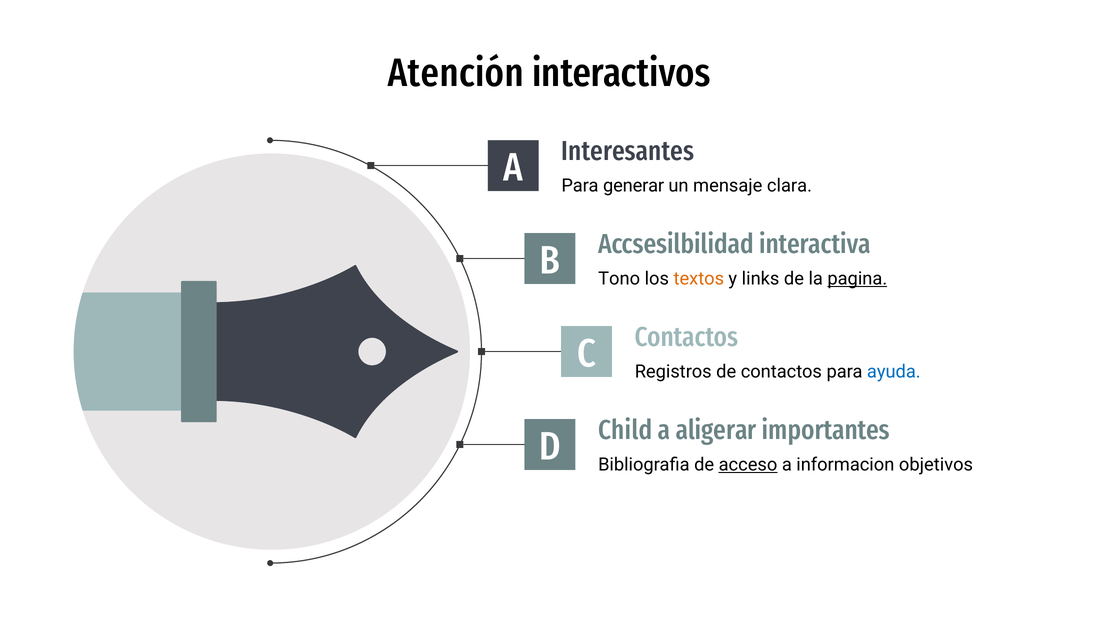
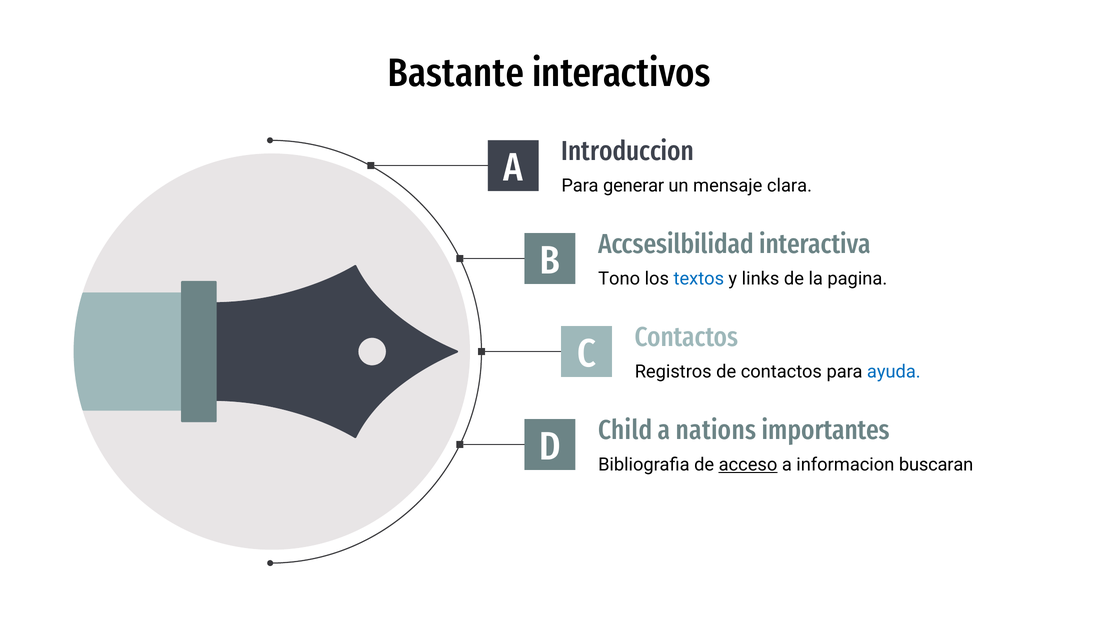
Atención: Atención -> Bastante
Interesantes: Interesantes -> Introduccion
textos colour: orange -> blue
pagina underline: present -> none
aligerar: aligerar -> nations
objetivos: objetivos -> buscaran
